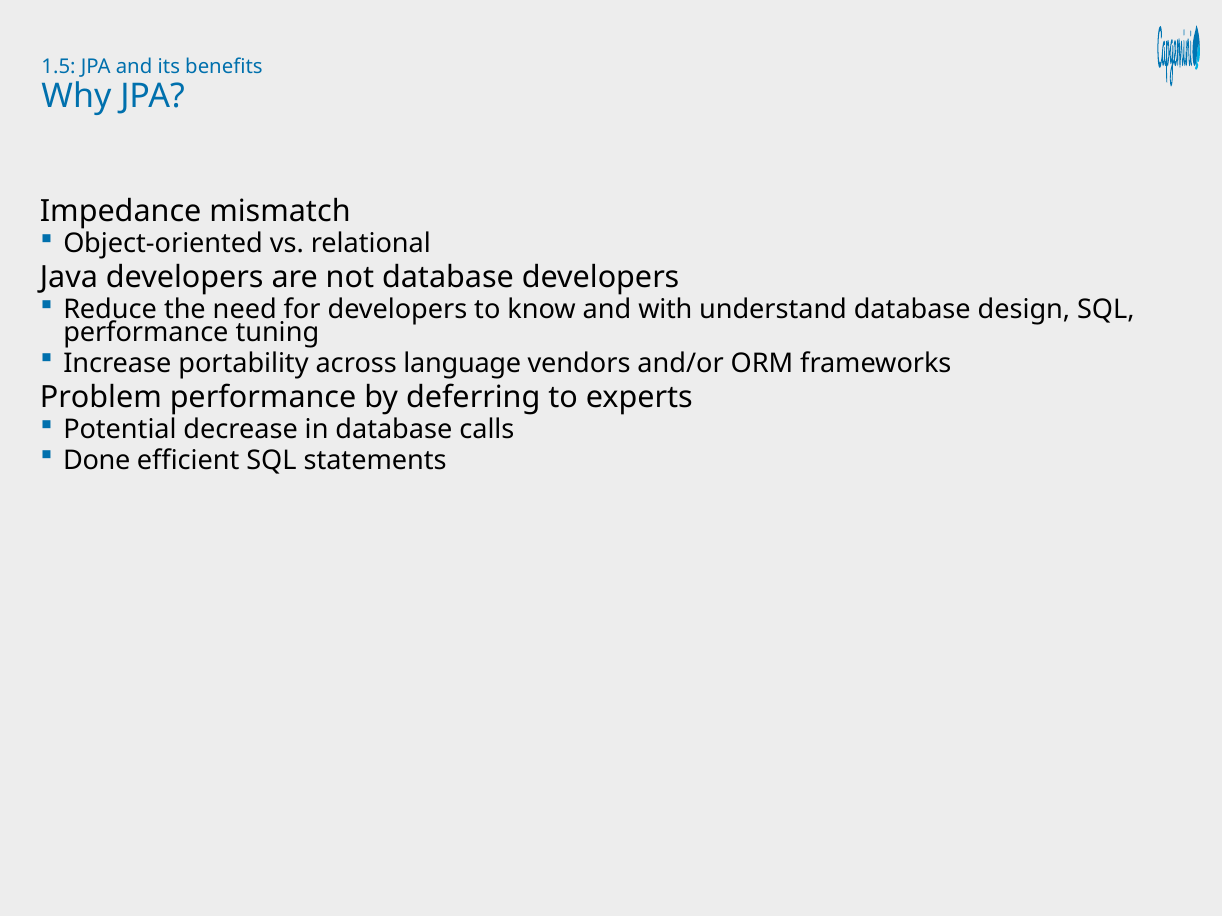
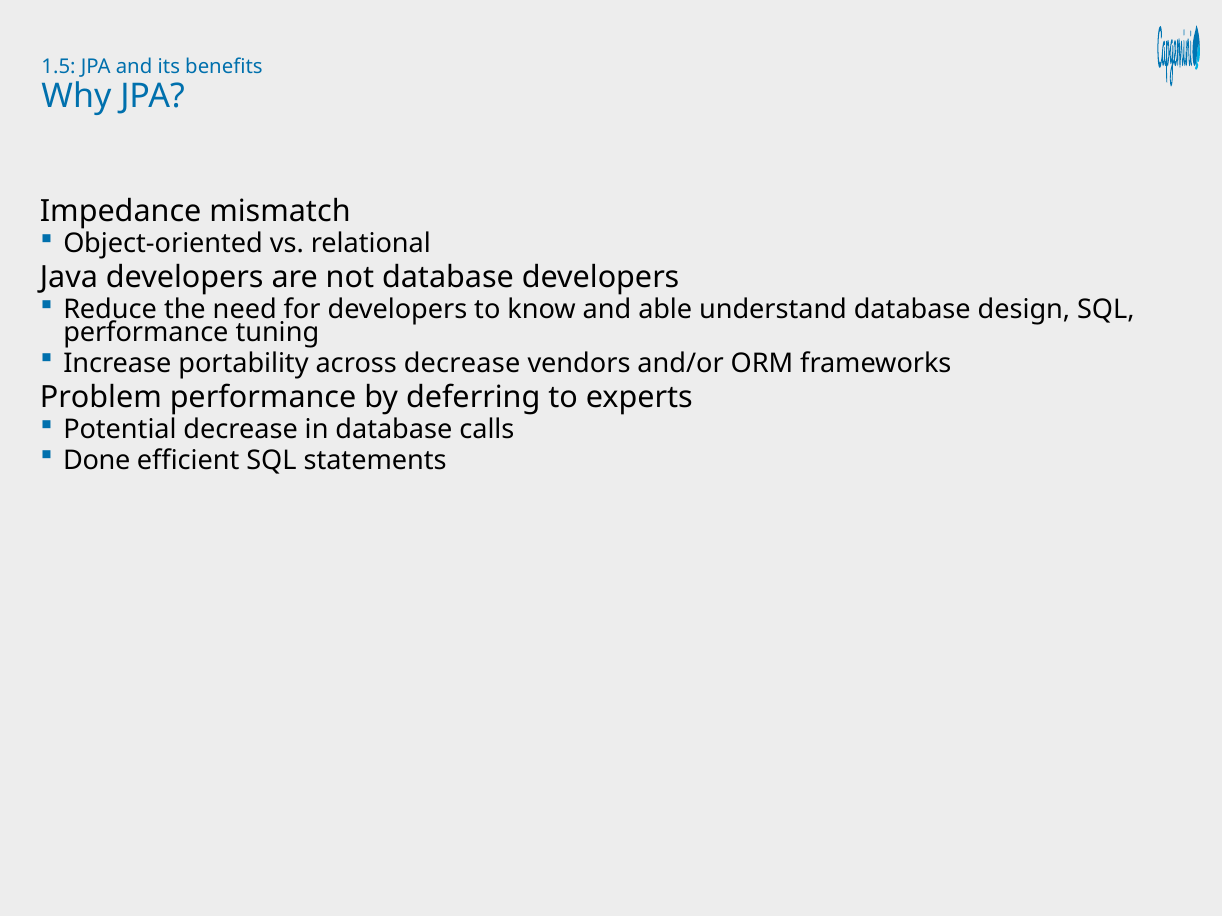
with: with -> able
across language: language -> decrease
